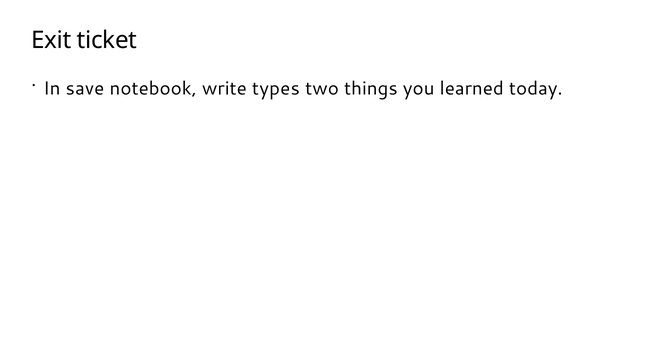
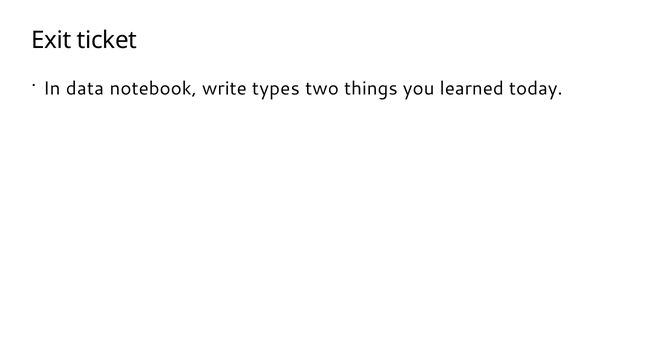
save: save -> data
